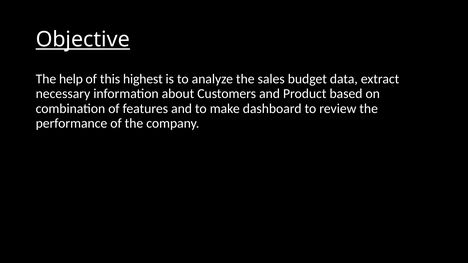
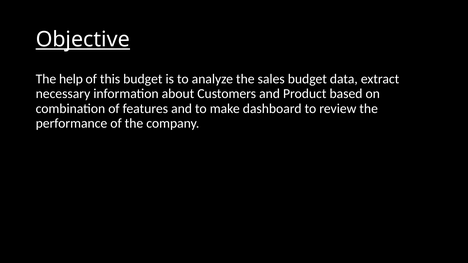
this highest: highest -> budget
